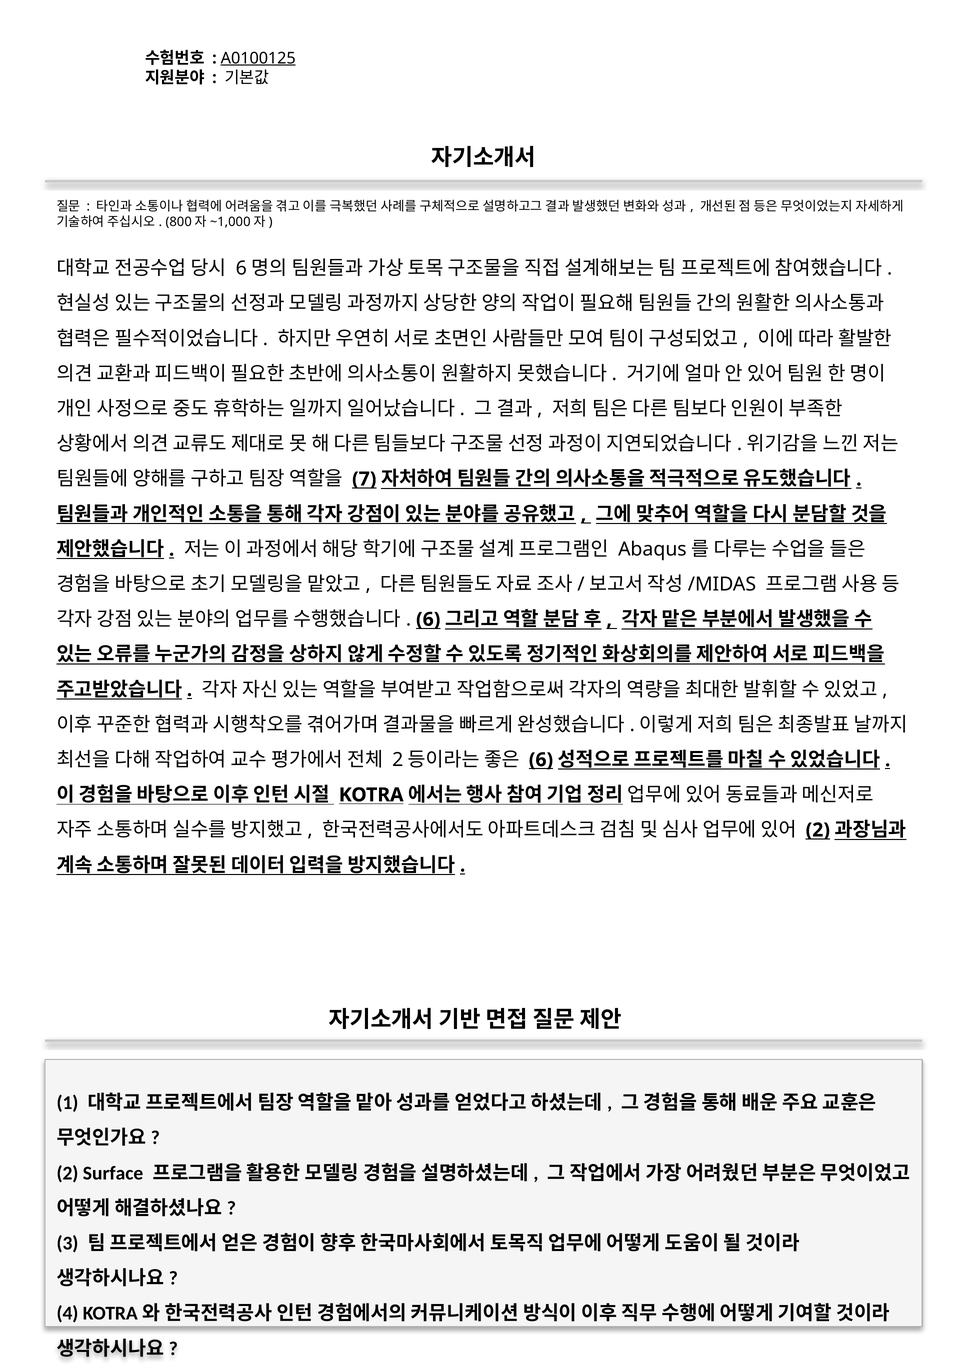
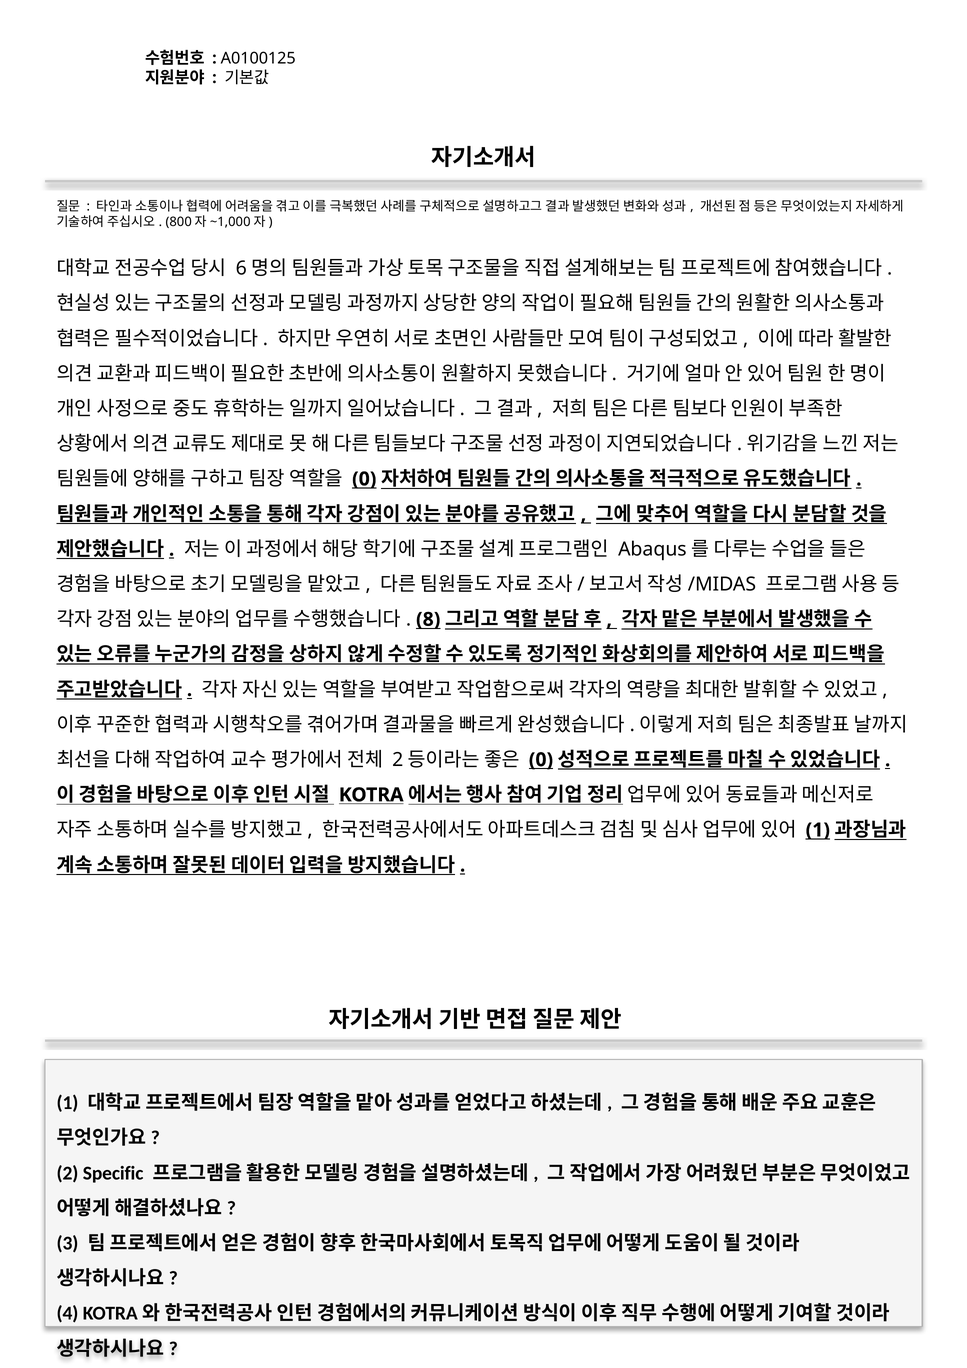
A0100125 underline: present -> none
7 at (364, 479): 7 -> 0
6 at (428, 619): 6 -> 8
6 at (541, 760): 6 -> 0
2 at (818, 830): 2 -> 1
Surface: Surface -> Specific
